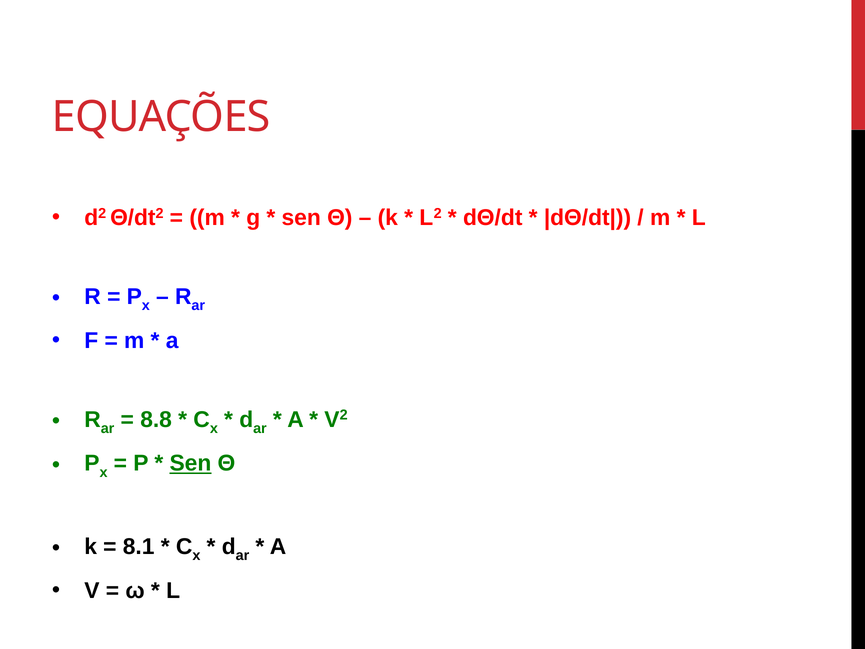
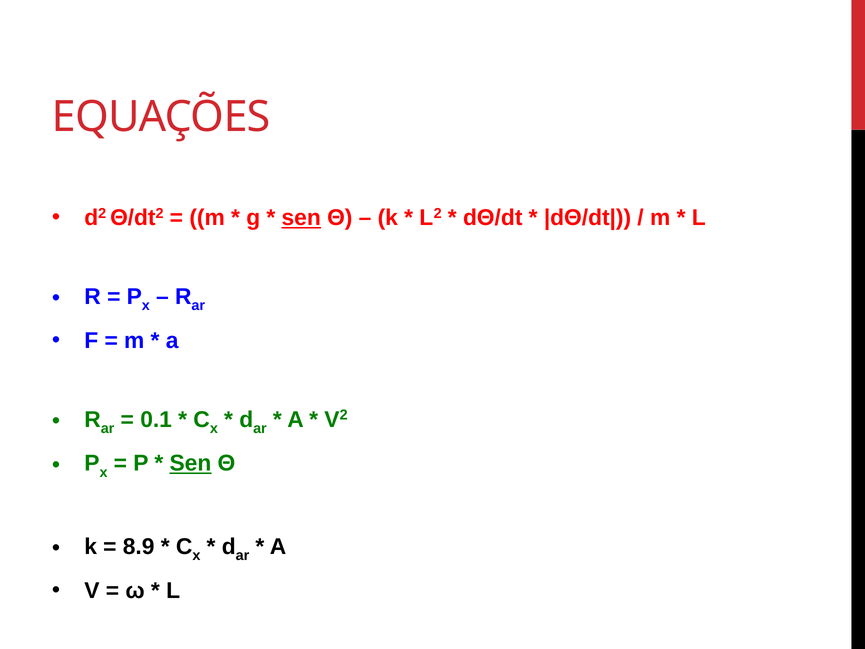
sen at (301, 218) underline: none -> present
8.8: 8.8 -> 0.1
8.1: 8.1 -> 8.9
